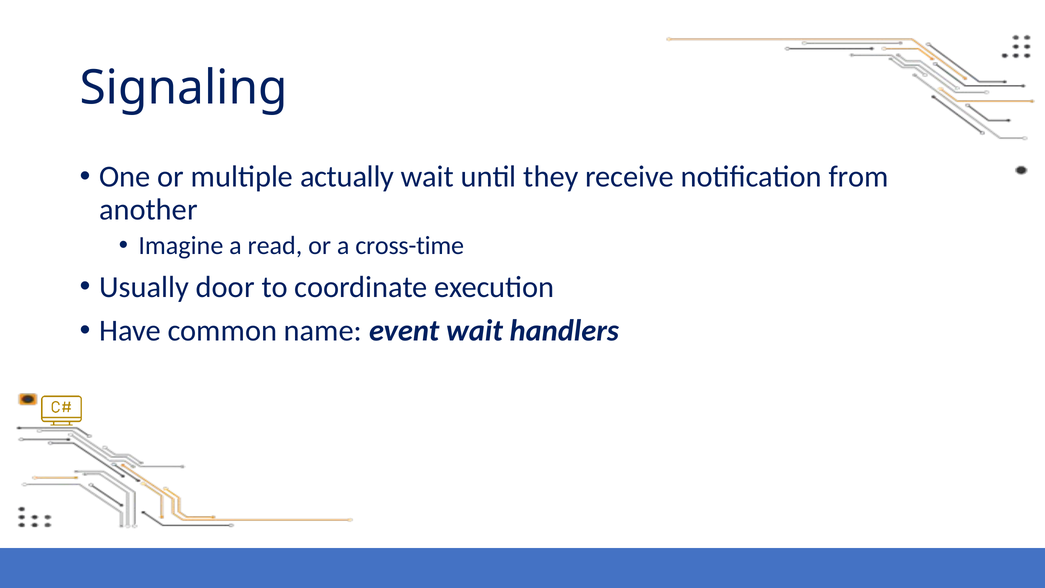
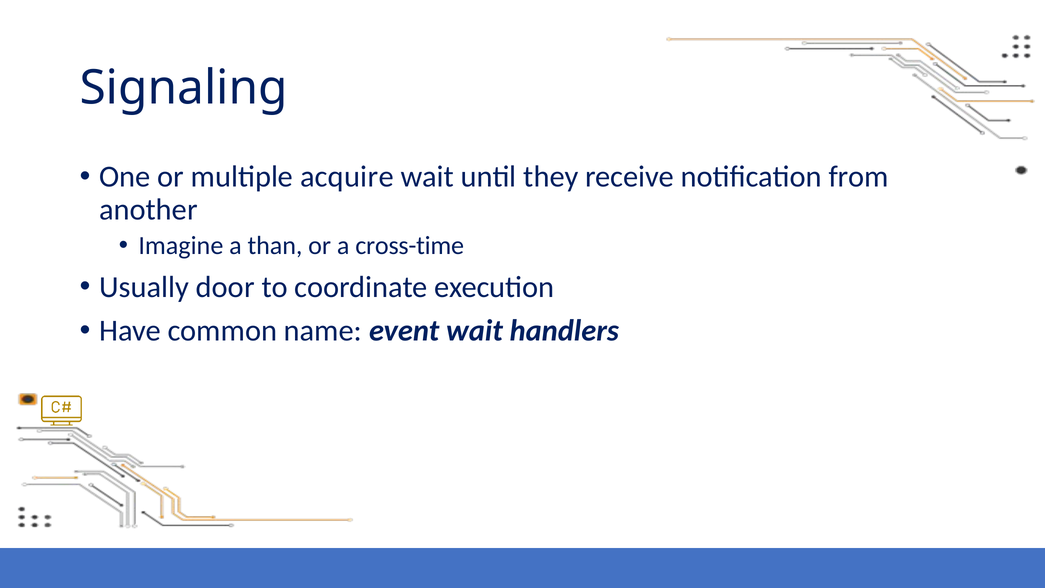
actually: actually -> acquire
read: read -> than
